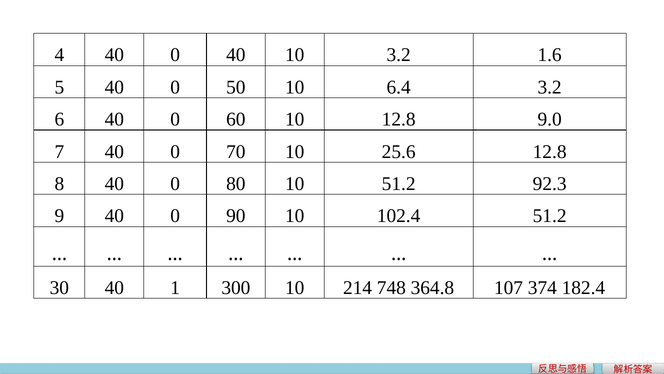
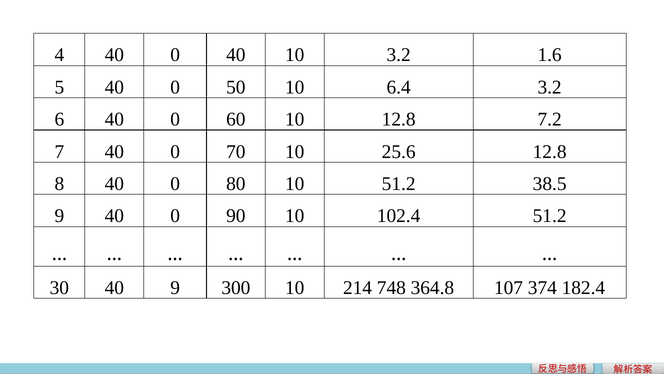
9.0: 9.0 -> 7.2
92.3: 92.3 -> 38.5
40 1: 1 -> 9
